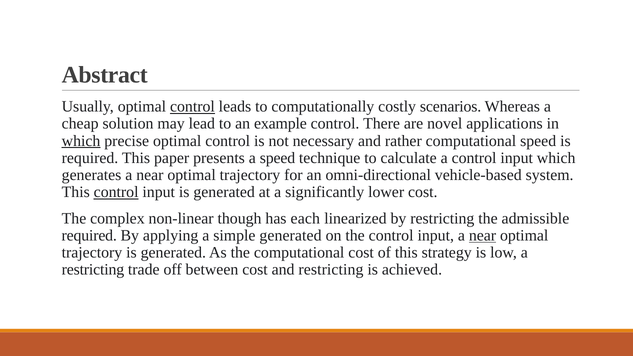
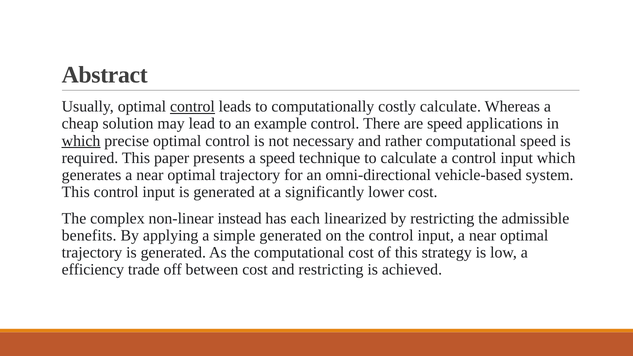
costly scenarios: scenarios -> calculate
are novel: novel -> speed
control at (116, 192) underline: present -> none
though: though -> instead
required at (89, 235): required -> benefits
near at (483, 235) underline: present -> none
restricting at (93, 270): restricting -> efficiency
